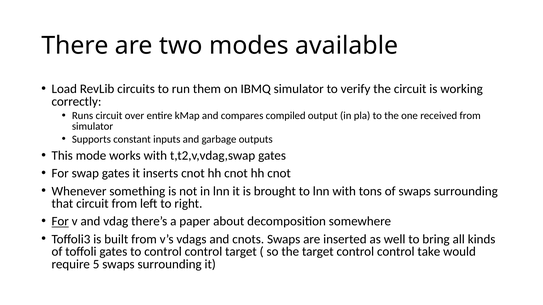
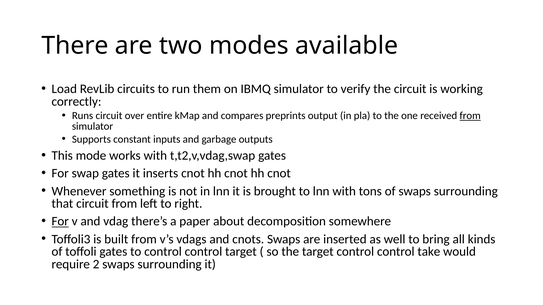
compiled: compiled -> preprints
from at (470, 116) underline: none -> present
5: 5 -> 2
